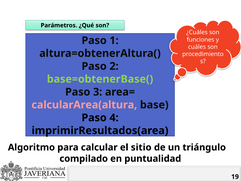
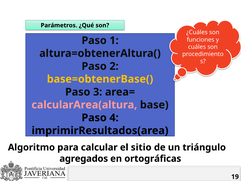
base=obtenerBase( colour: light green -> yellow
compilado: compilado -> agregados
puntualidad: puntualidad -> ortográficas
